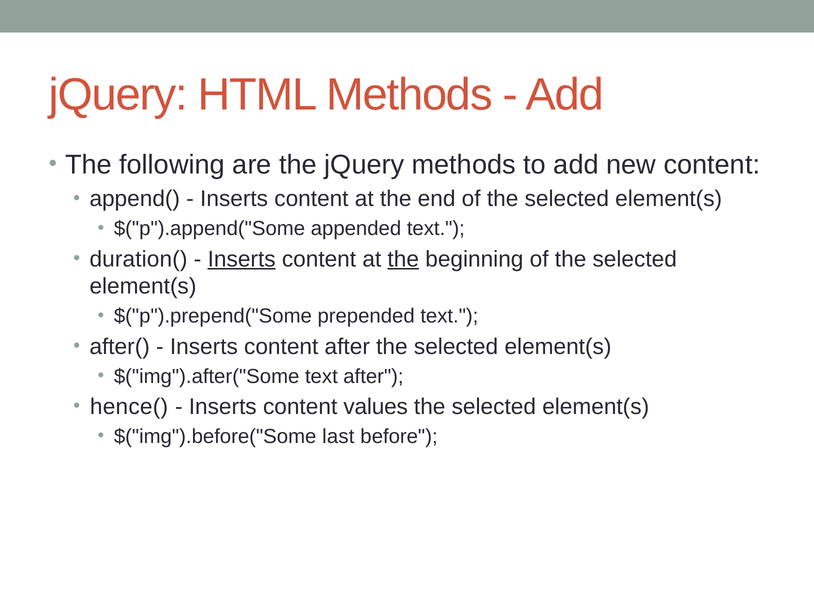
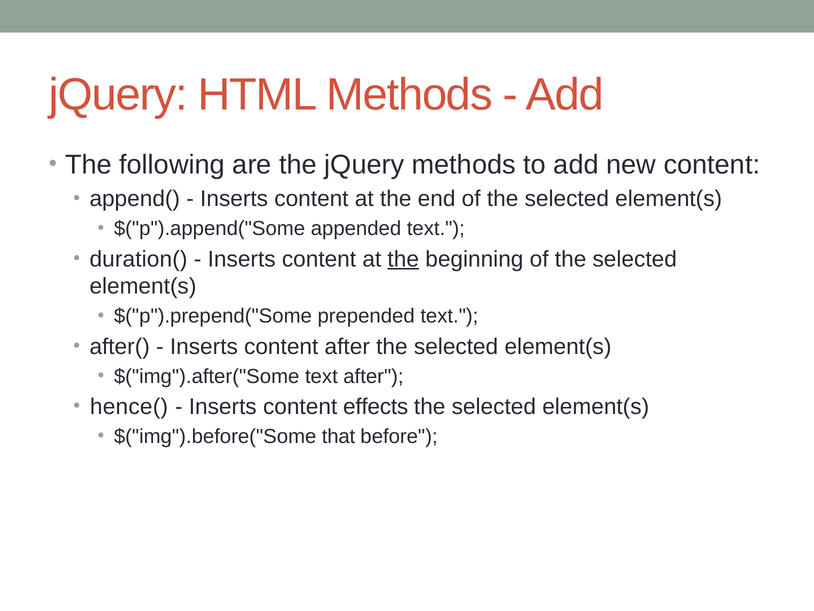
Inserts at (242, 259) underline: present -> none
values: values -> effects
last: last -> that
